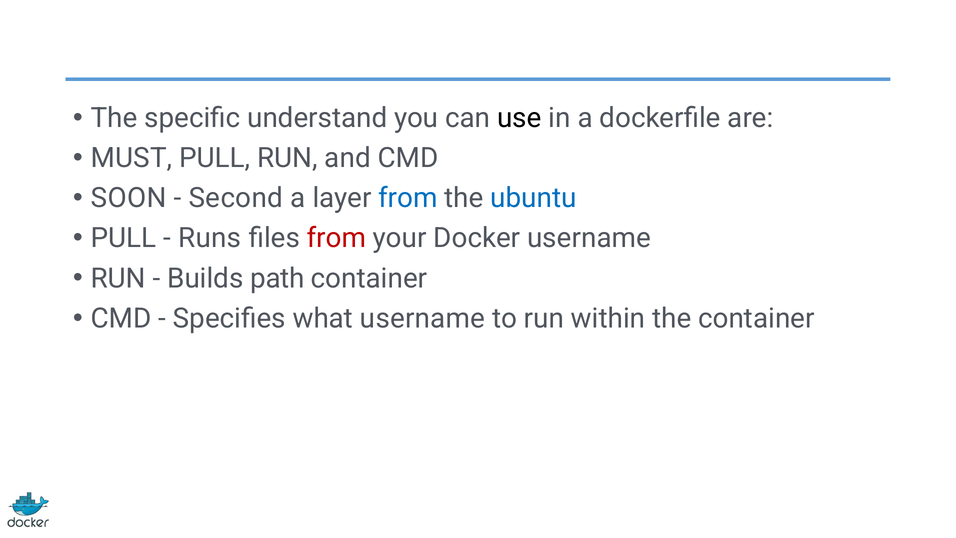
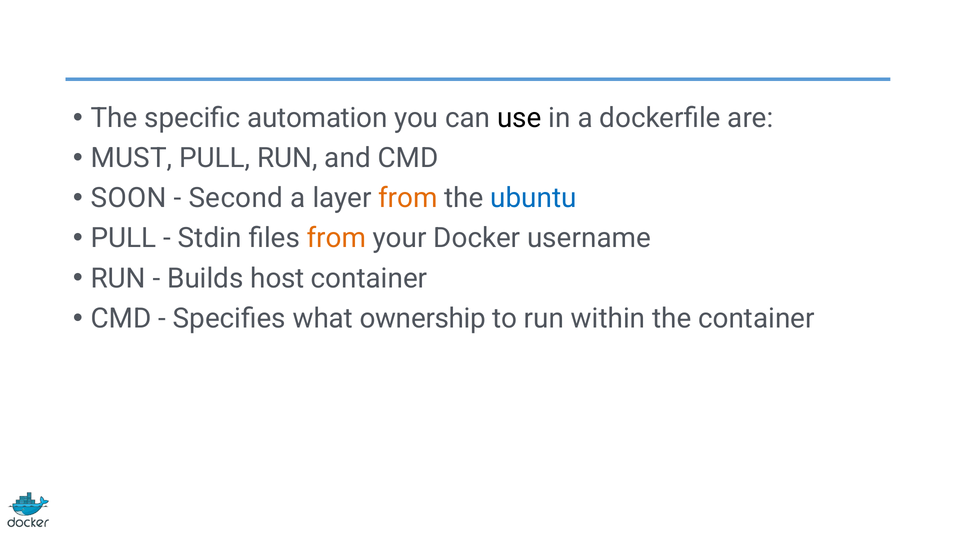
understand: understand -> automation
from at (408, 198) colour: blue -> orange
Runs: Runs -> Stdin
from at (336, 238) colour: red -> orange
path: path -> host
what username: username -> ownership
